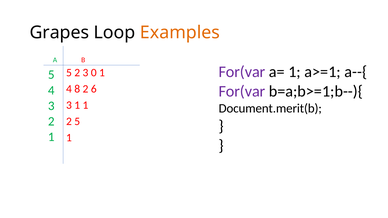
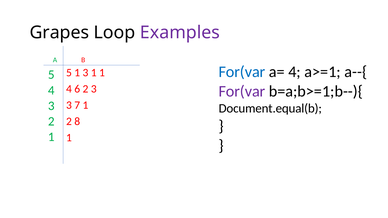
Examples colour: orange -> purple
For(var at (242, 72) colour: purple -> blue
a= 1: 1 -> 4
5 2: 2 -> 1
3 0: 0 -> 1
8: 8 -> 6
2 6: 6 -> 3
3 1: 1 -> 7
Document.merit(b: Document.merit(b -> Document.equal(b
2 5: 5 -> 8
